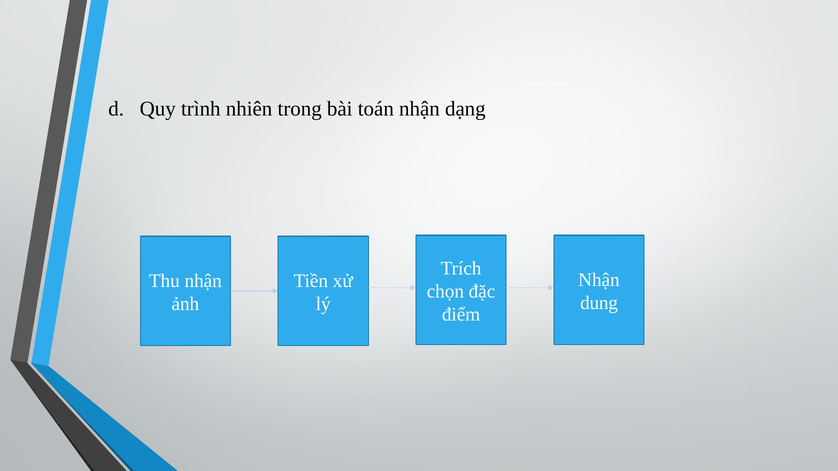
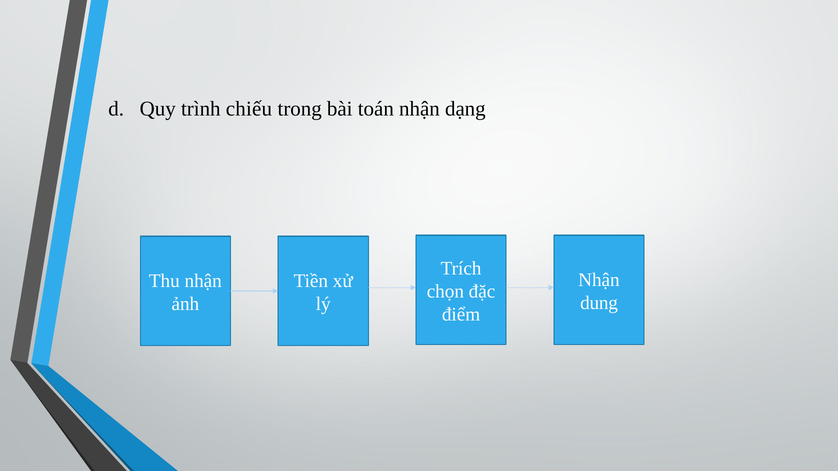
nhiên: nhiên -> chiếu
